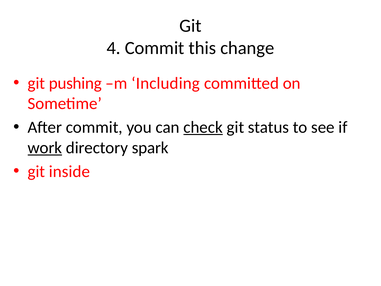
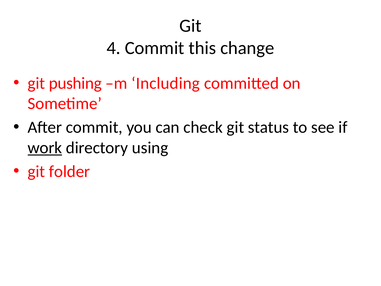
check underline: present -> none
spark: spark -> using
inside: inside -> folder
